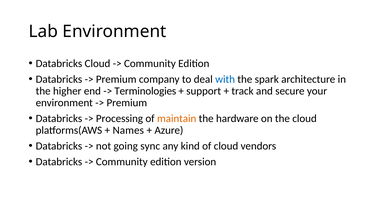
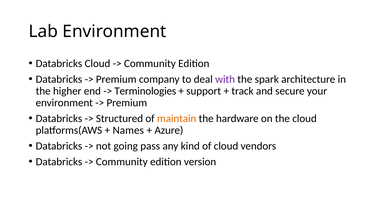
with colour: blue -> purple
Processing: Processing -> Structured
sync: sync -> pass
